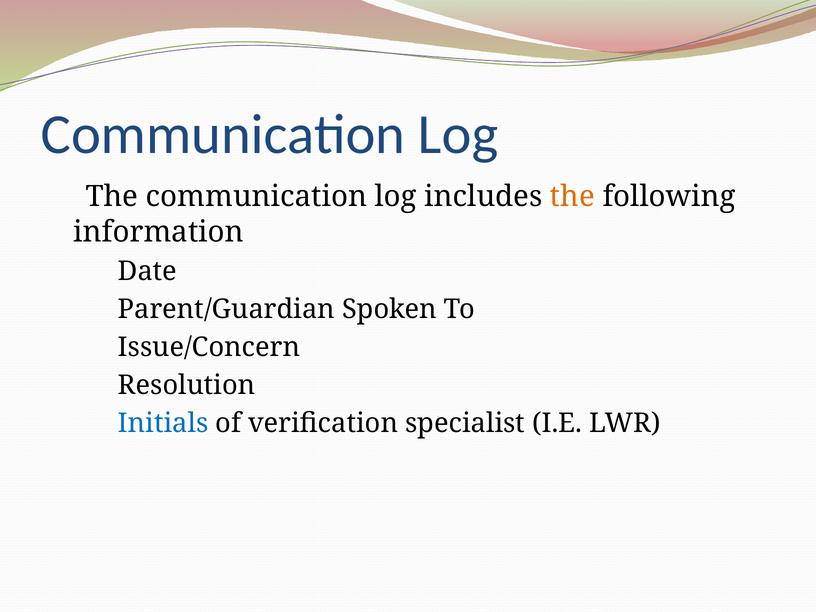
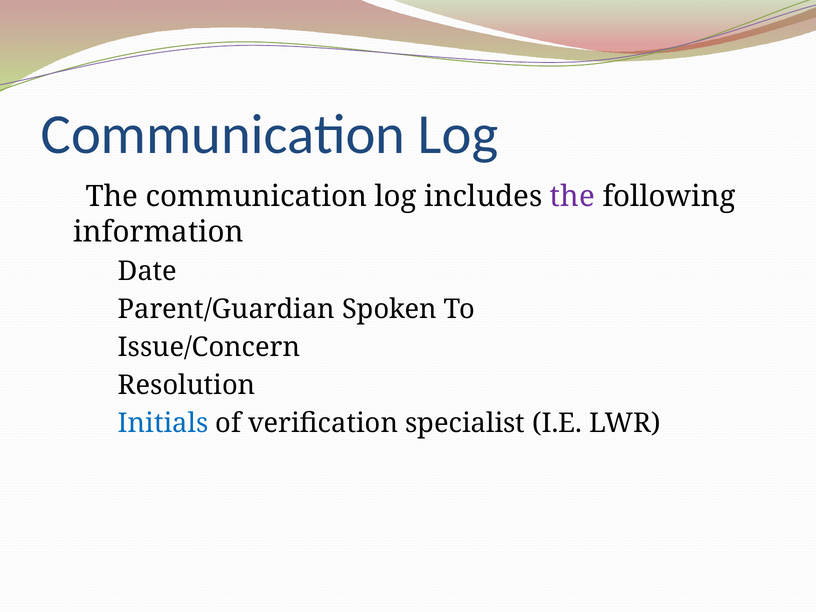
the at (572, 197) colour: orange -> purple
